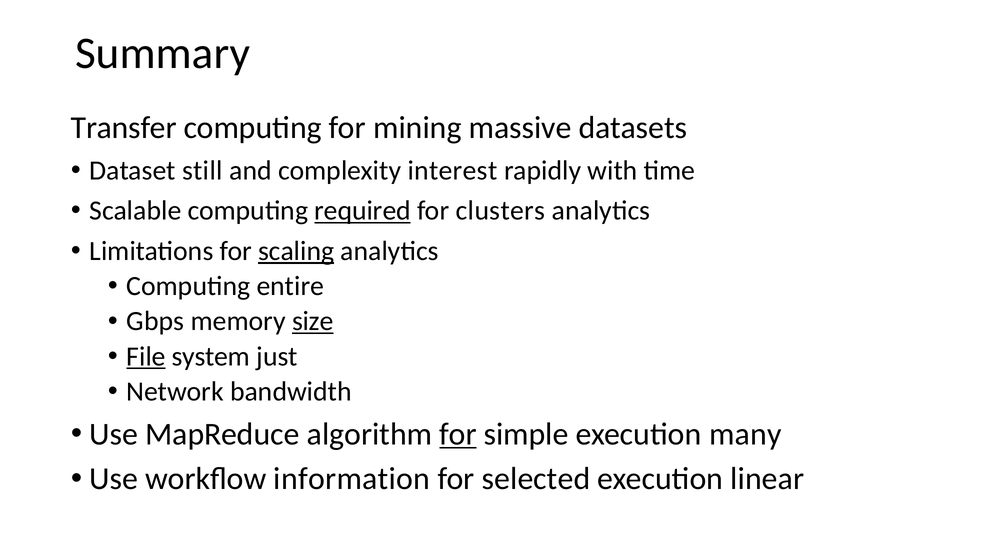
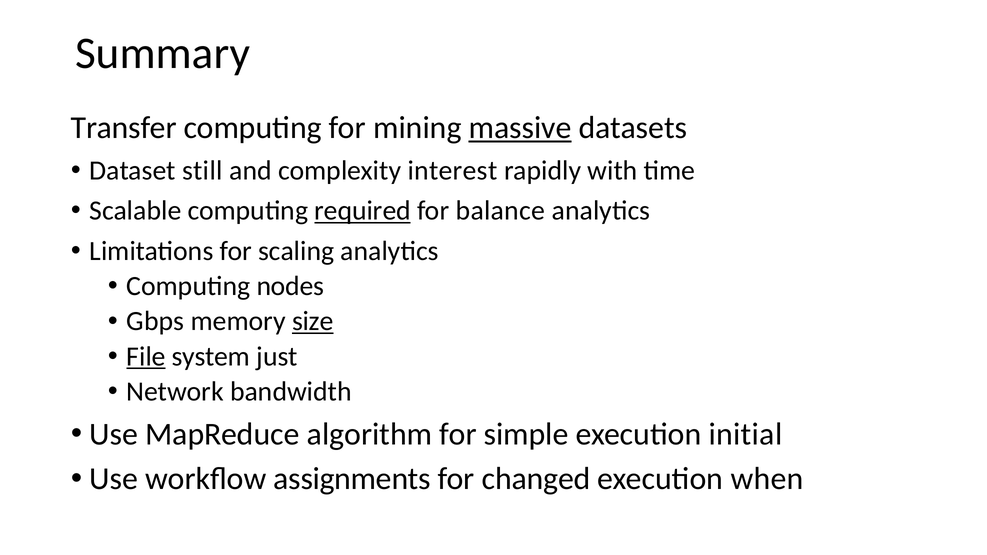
massive underline: none -> present
clusters: clusters -> balance
scaling underline: present -> none
entire: entire -> nodes
for at (458, 434) underline: present -> none
many: many -> initial
information: information -> assignments
selected: selected -> changed
linear: linear -> when
